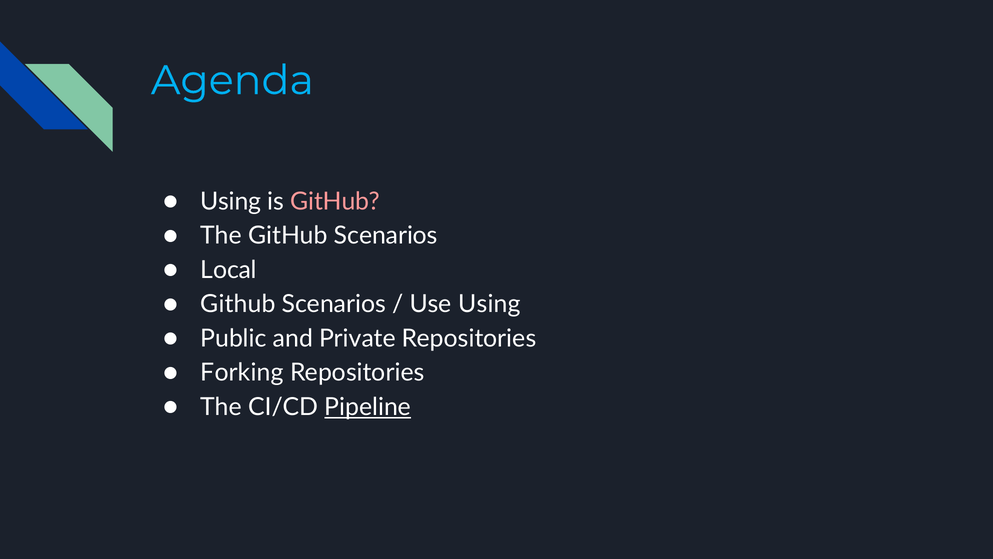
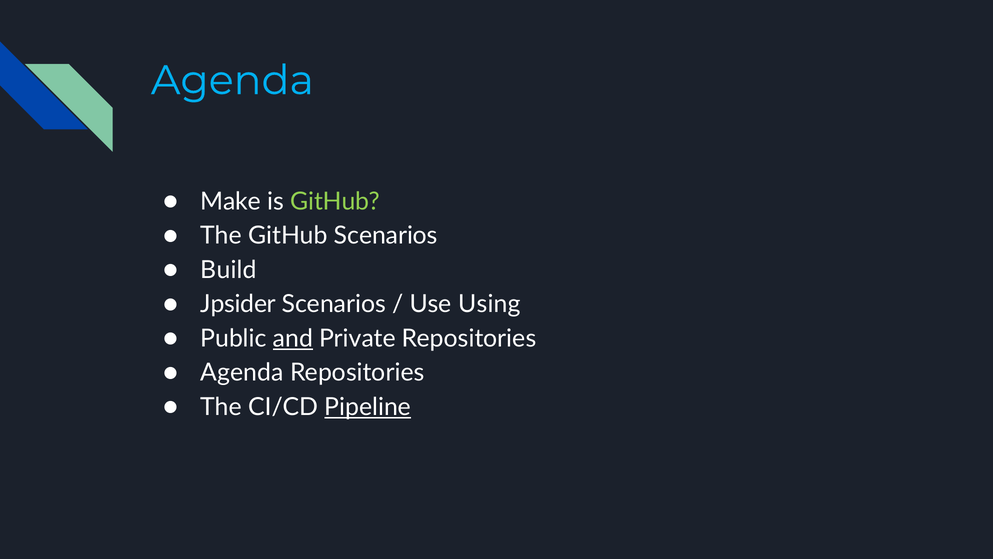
Using at (231, 201): Using -> Make
GitHub at (335, 201) colour: pink -> light green
Local: Local -> Build
Github at (238, 304): Github -> Jpsider
and underline: none -> present
Forking at (242, 372): Forking -> Agenda
